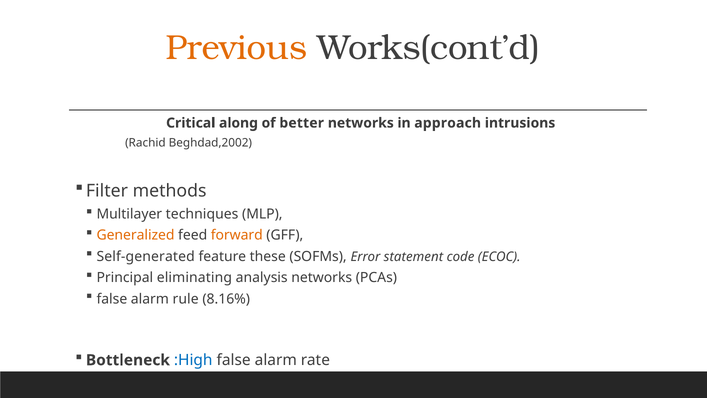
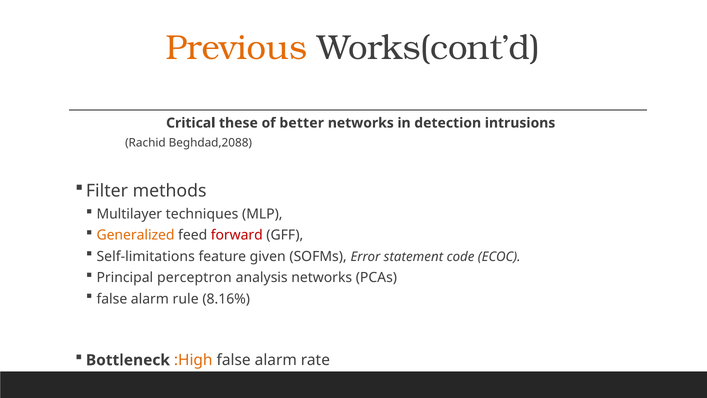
along: along -> these
approach: approach -> detection
Beghdad,2002: Beghdad,2002 -> Beghdad,2088
forward colour: orange -> red
Self-generated: Self-generated -> Self-limitations
these: these -> given
eliminating: eliminating -> perceptron
:High colour: blue -> orange
